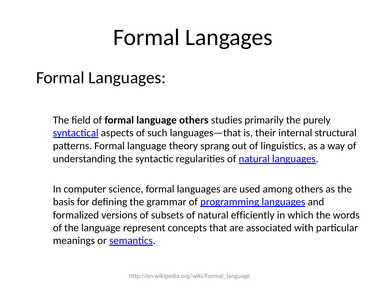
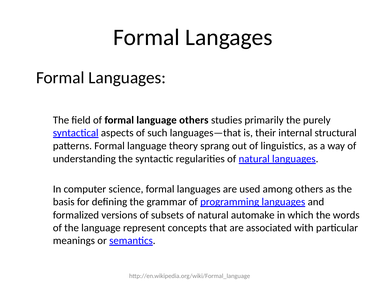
efficiently: efficiently -> automake
